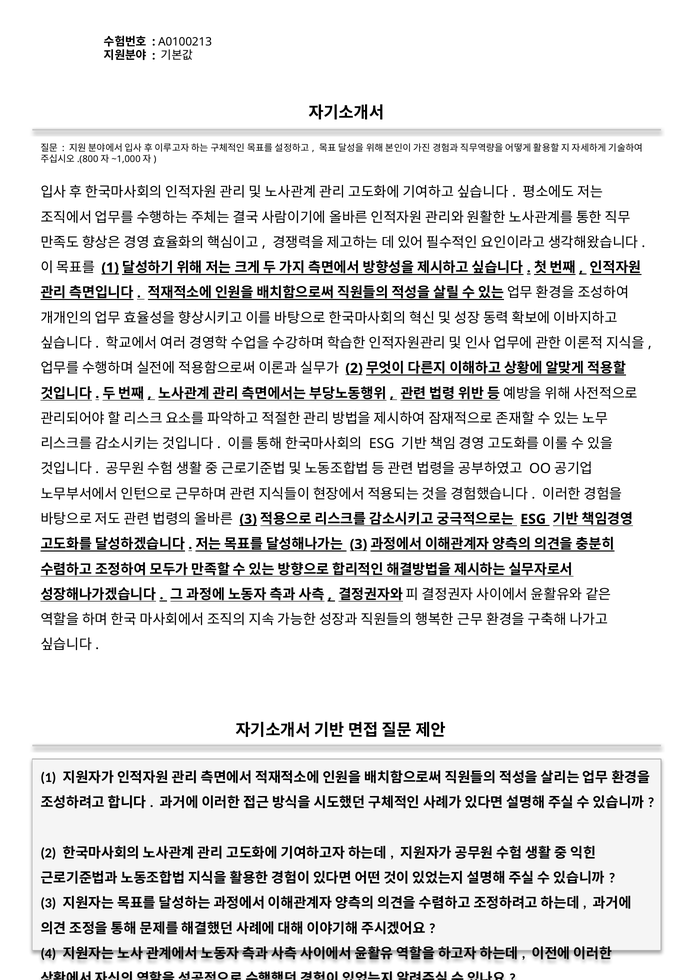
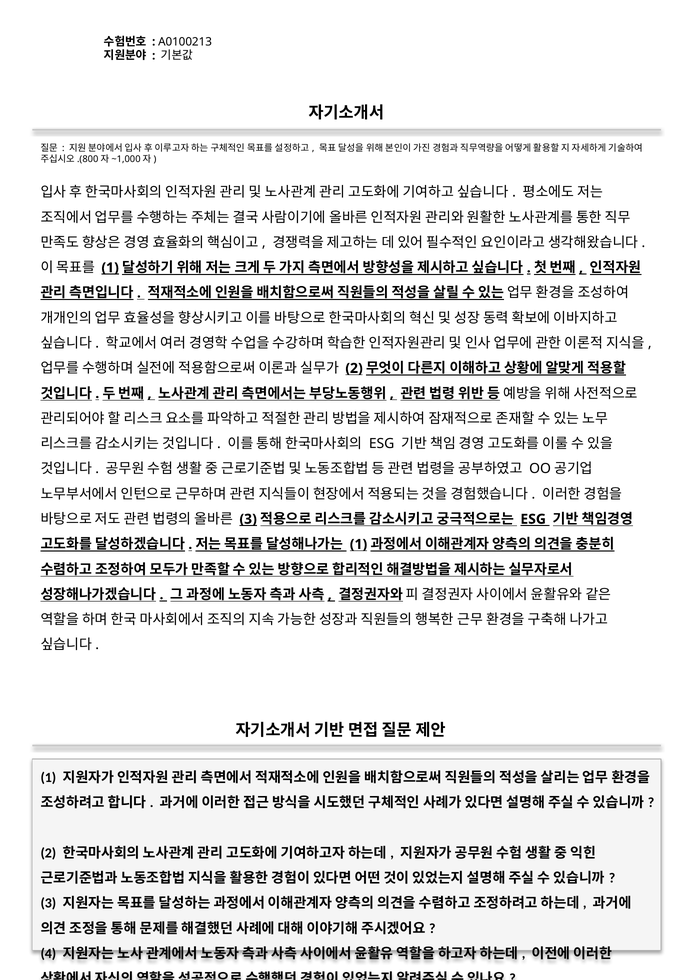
3 at (359, 544): 3 -> 1
